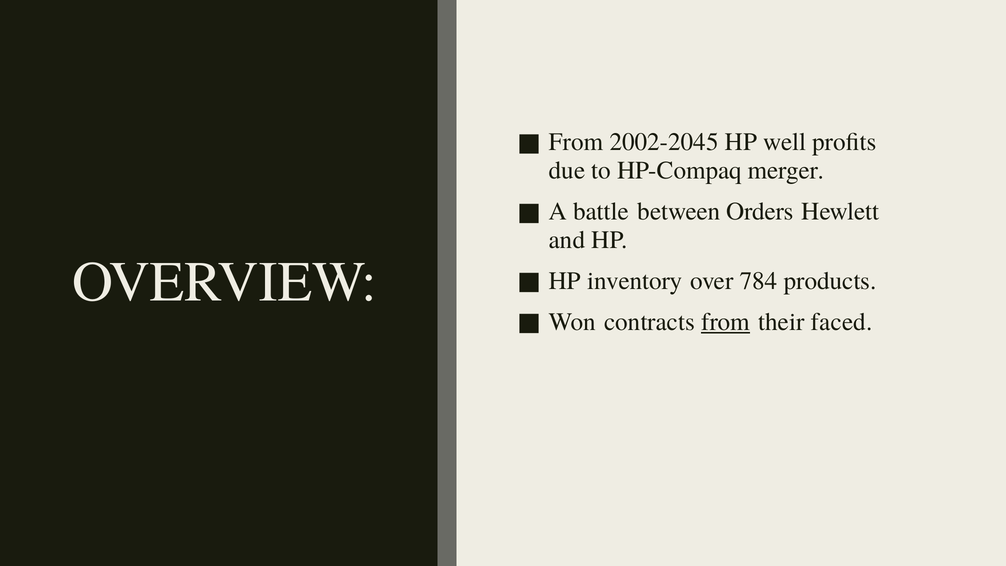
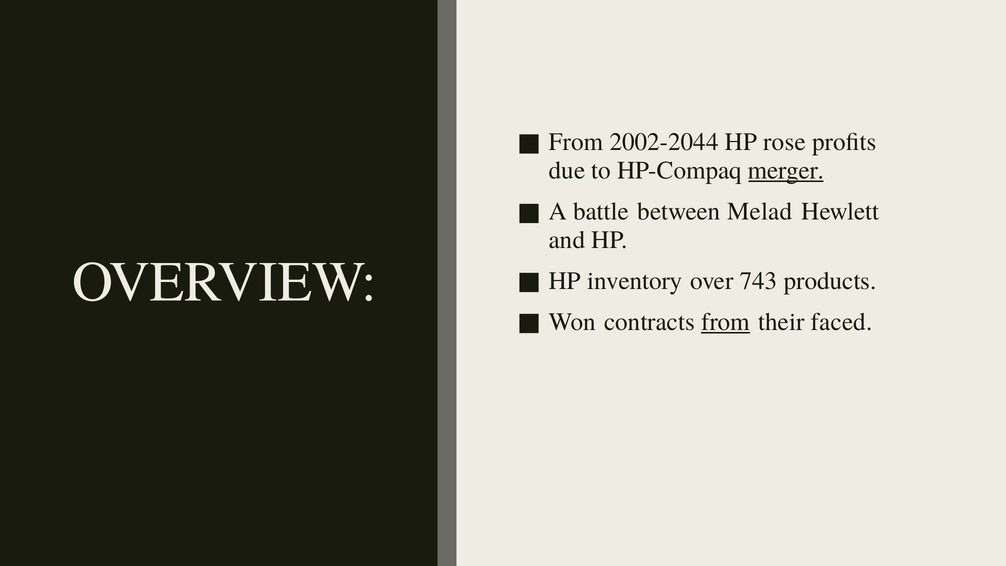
2002-2045: 2002-2045 -> 2002-2044
well: well -> rose
merger underline: none -> present
Orders: Orders -> Melad
784: 784 -> 743
